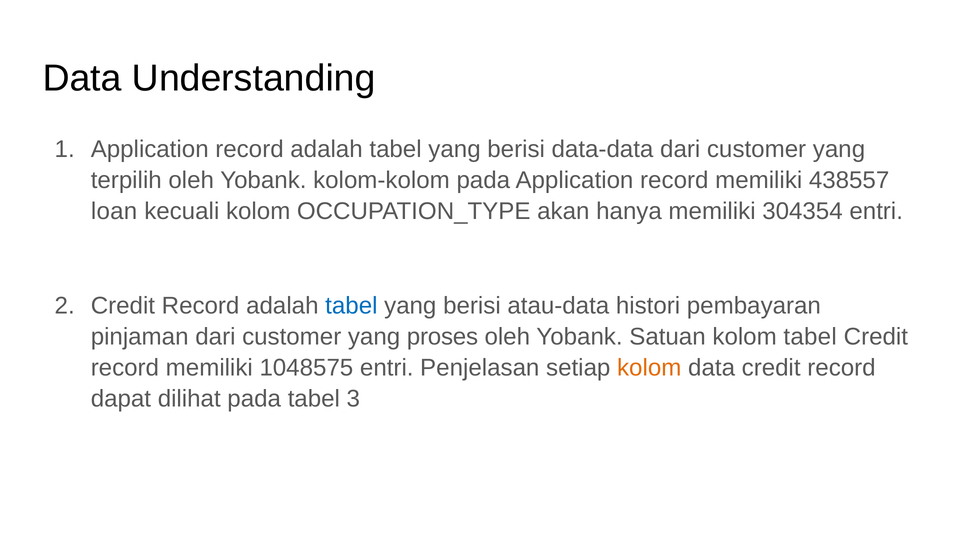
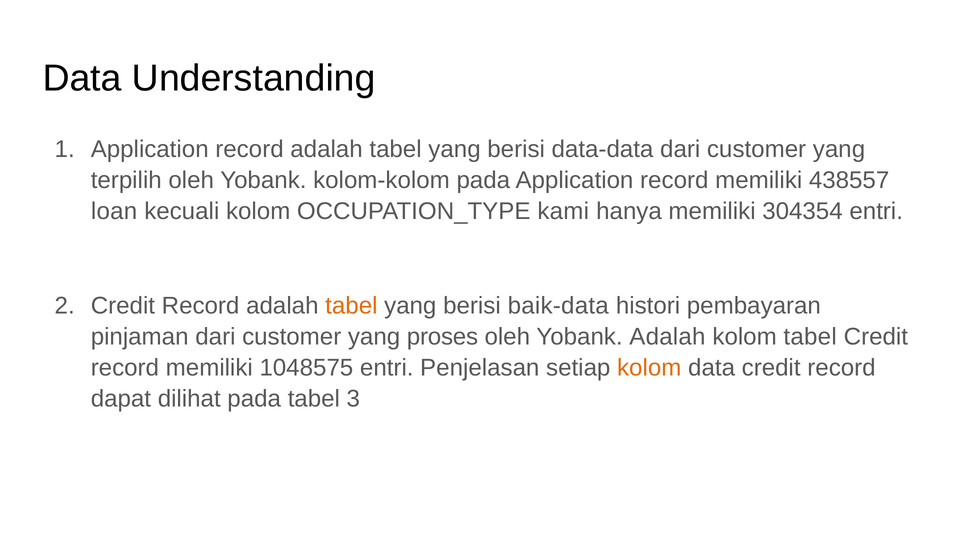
akan: akan -> kami
tabel at (351, 306) colour: blue -> orange
atau-data: atau-data -> baik-data
Yobank Satuan: Satuan -> Adalah
